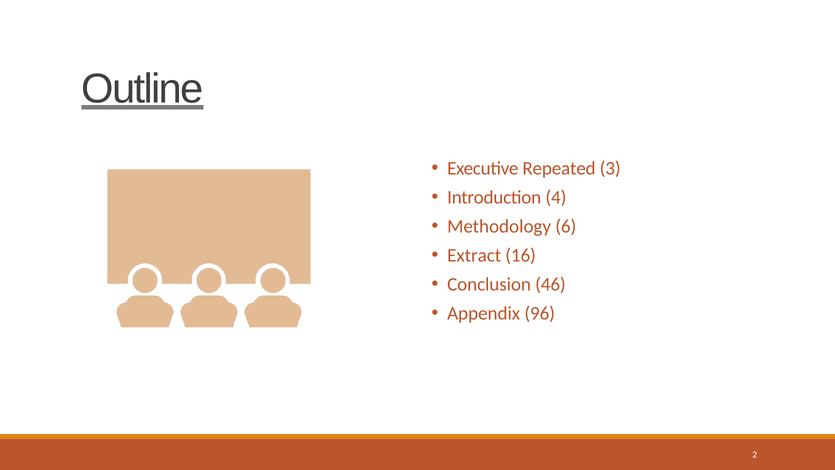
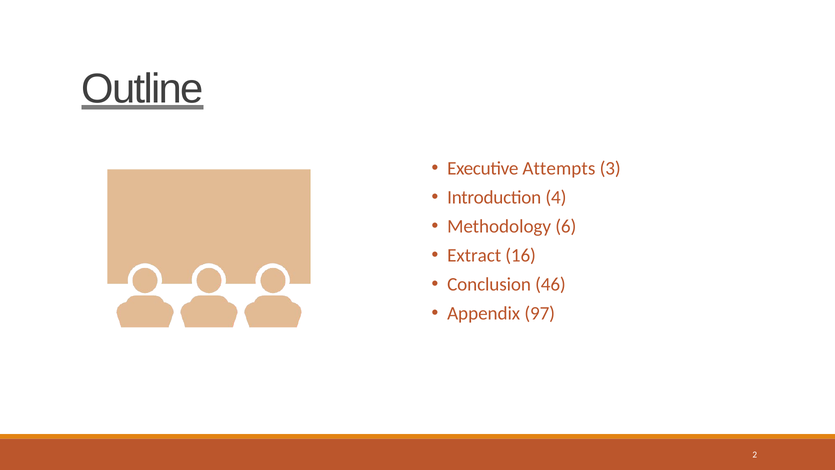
Repeated: Repeated -> Attempts
96: 96 -> 97
